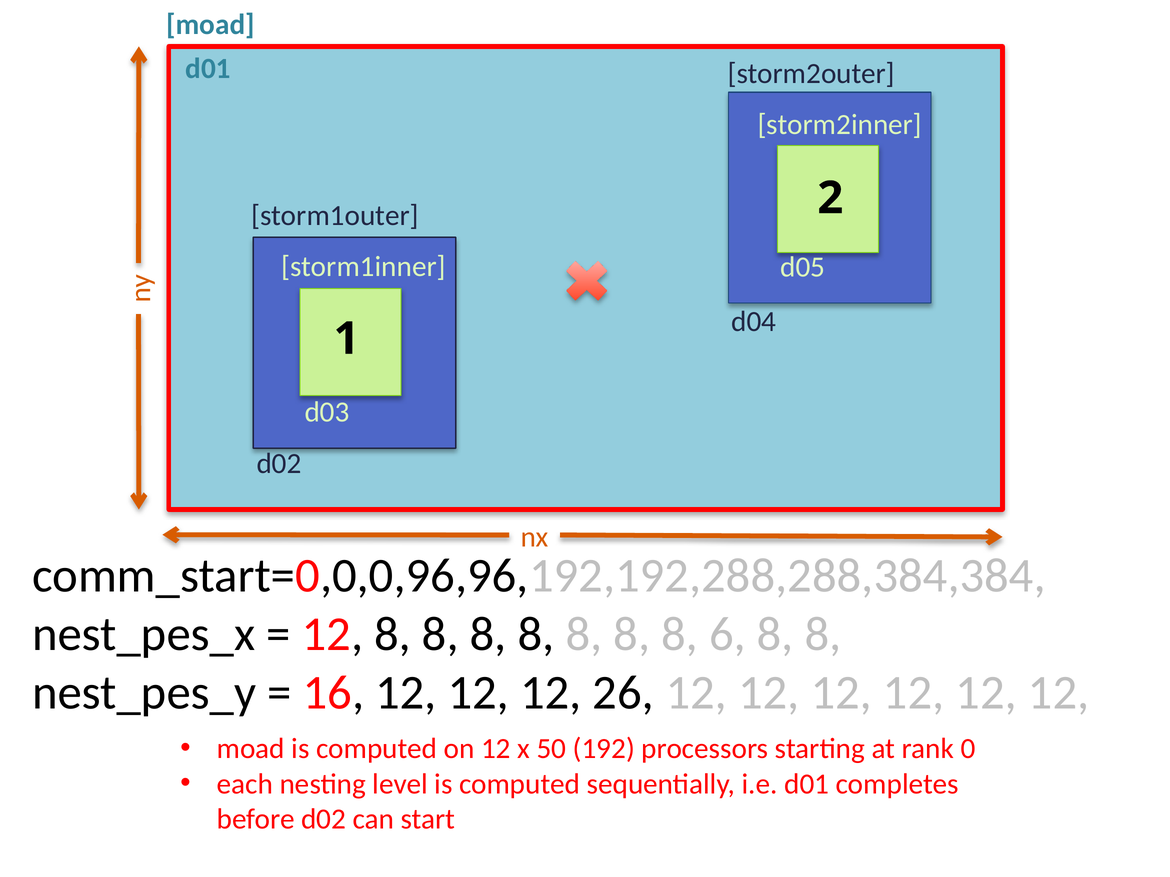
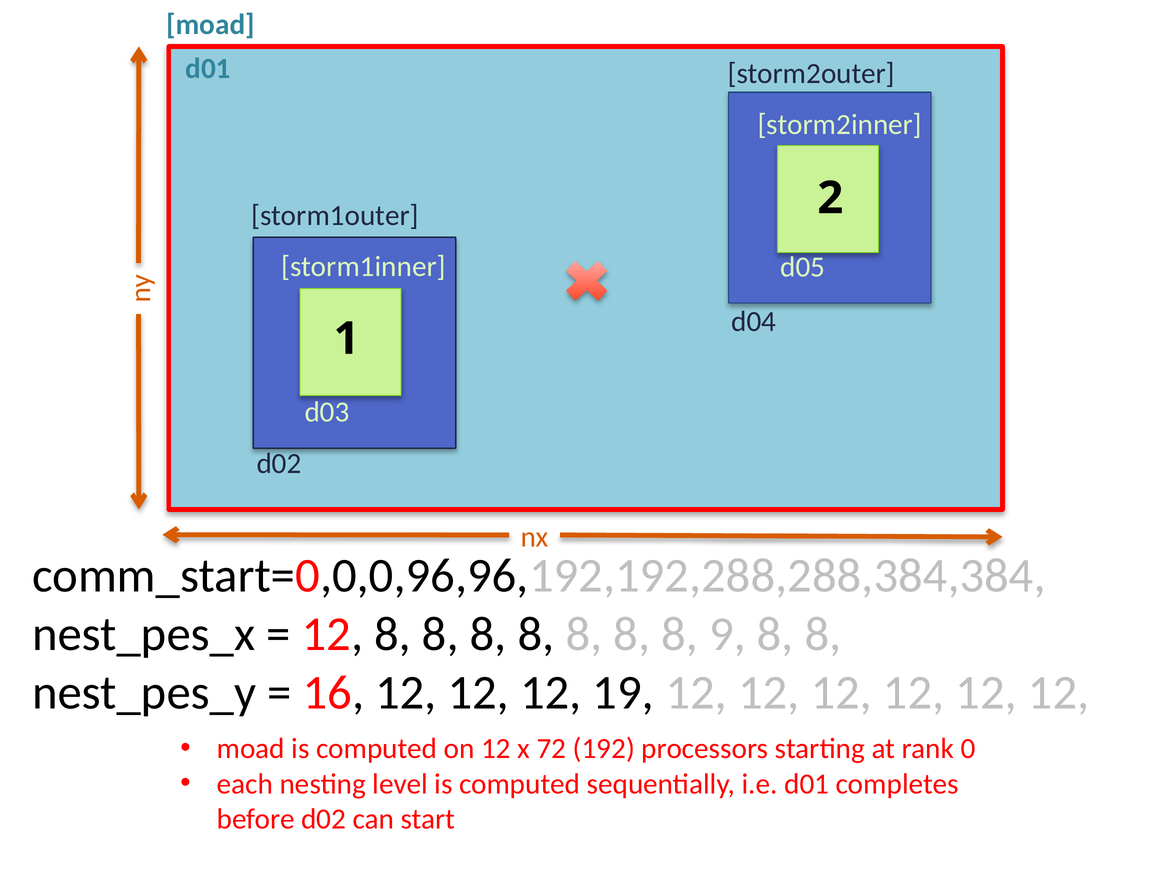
6: 6 -> 9
26: 26 -> 19
50: 50 -> 72
